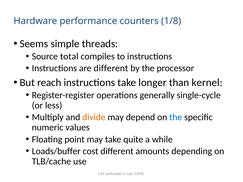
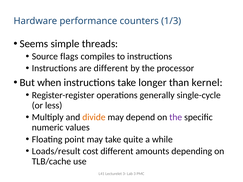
1/8: 1/8 -> 1/3
total: total -> flags
reach: reach -> when
the at (176, 117) colour: blue -> purple
Loads/buffer: Loads/buffer -> Loads/result
